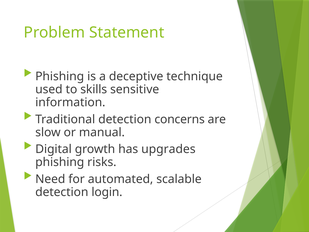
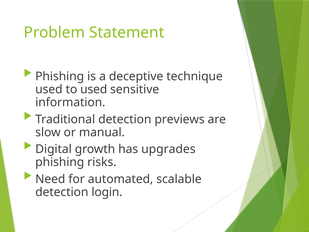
to skills: skills -> used
concerns: concerns -> previews
